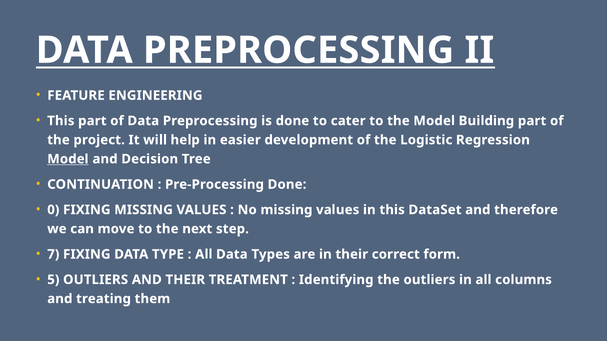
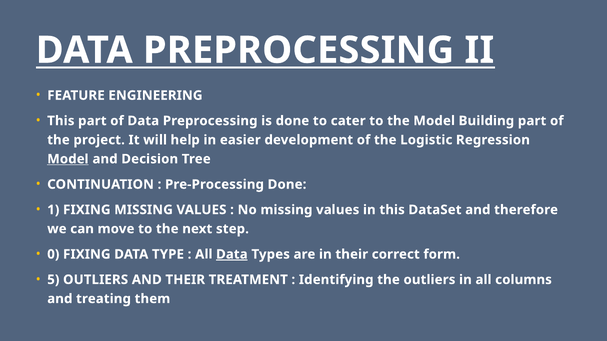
0: 0 -> 1
7: 7 -> 0
Data at (232, 255) underline: none -> present
